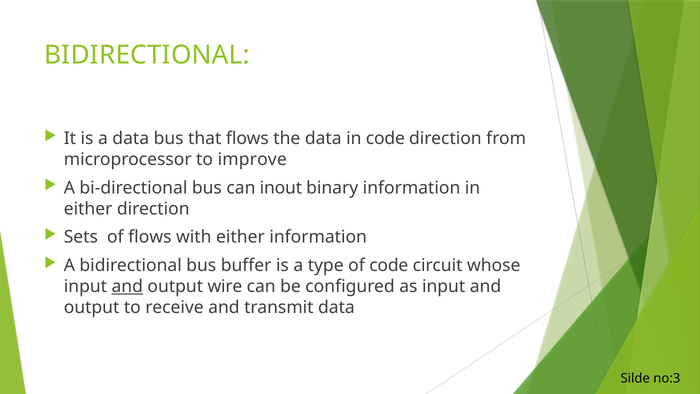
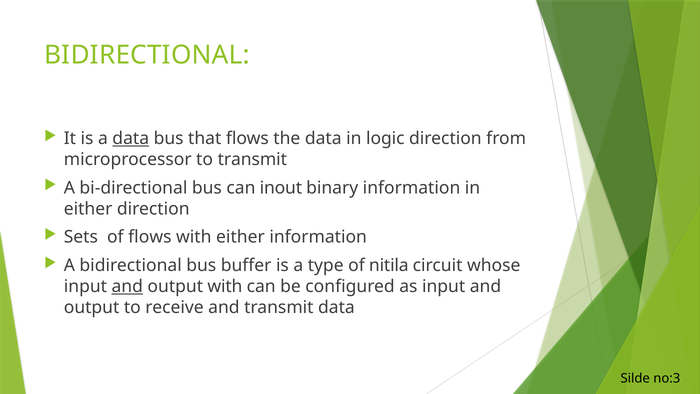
data at (131, 138) underline: none -> present
in code: code -> logic
to improve: improve -> transmit
of code: code -> nitila
output wire: wire -> with
